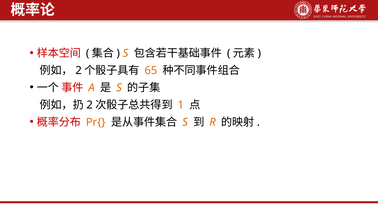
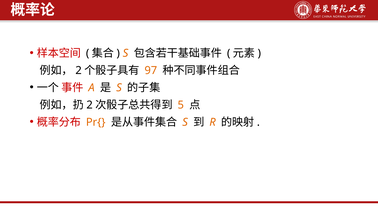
65: 65 -> 97
1: 1 -> 5
